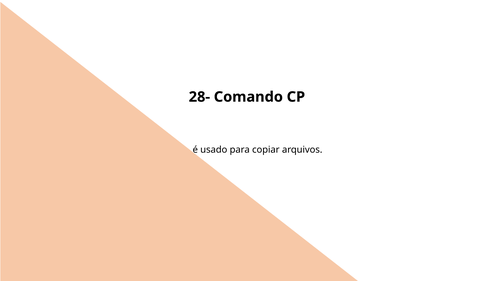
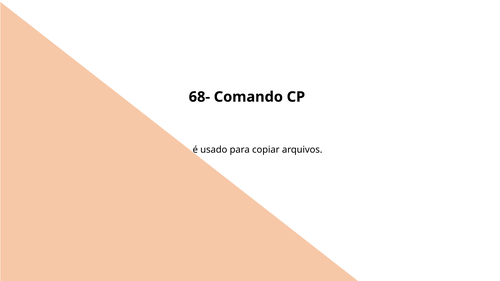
28-: 28- -> 68-
